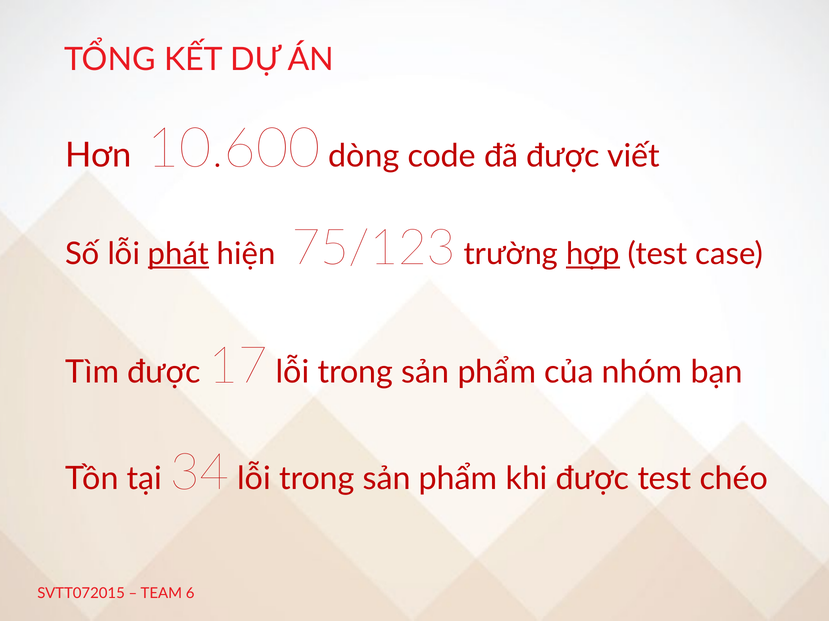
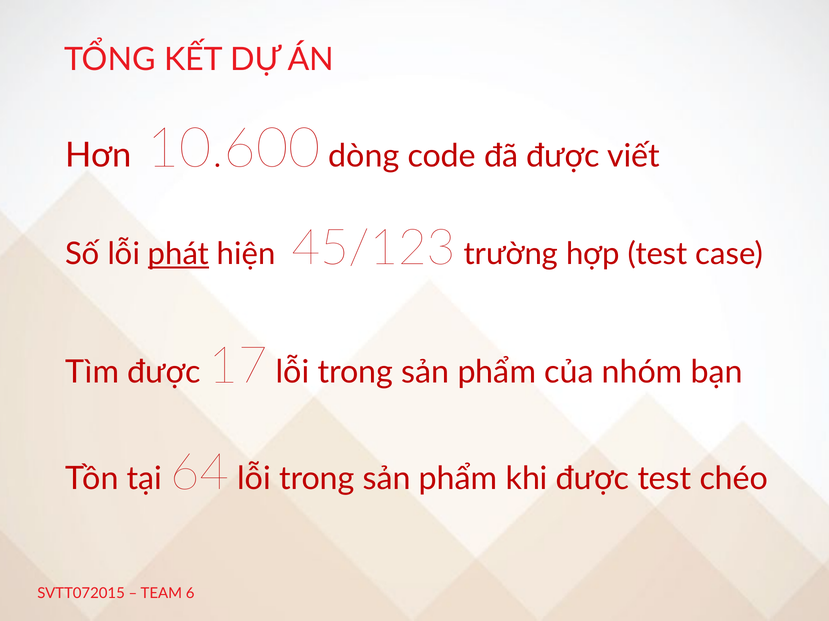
75/123: 75/123 -> 45/123
hợp underline: present -> none
34: 34 -> 64
